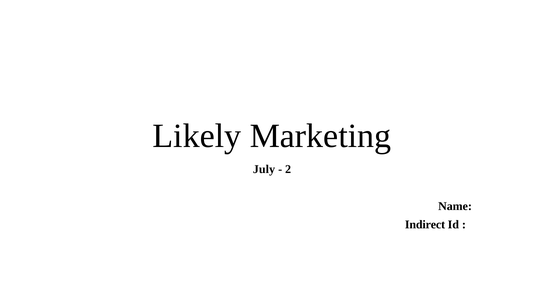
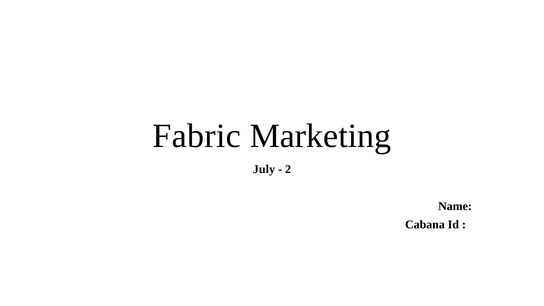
Likely: Likely -> Fabric
Indirect: Indirect -> Cabana
